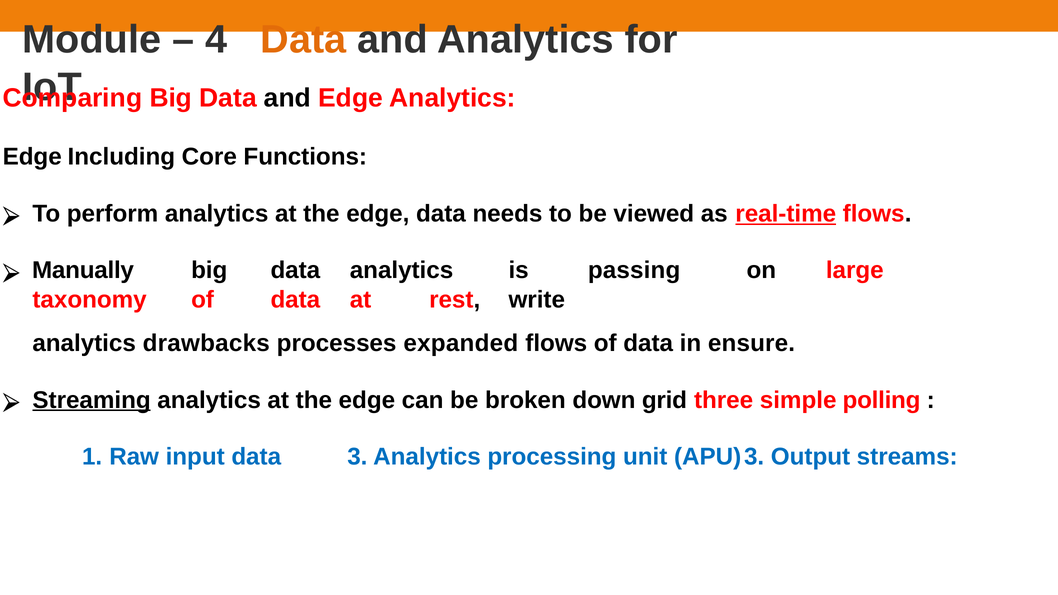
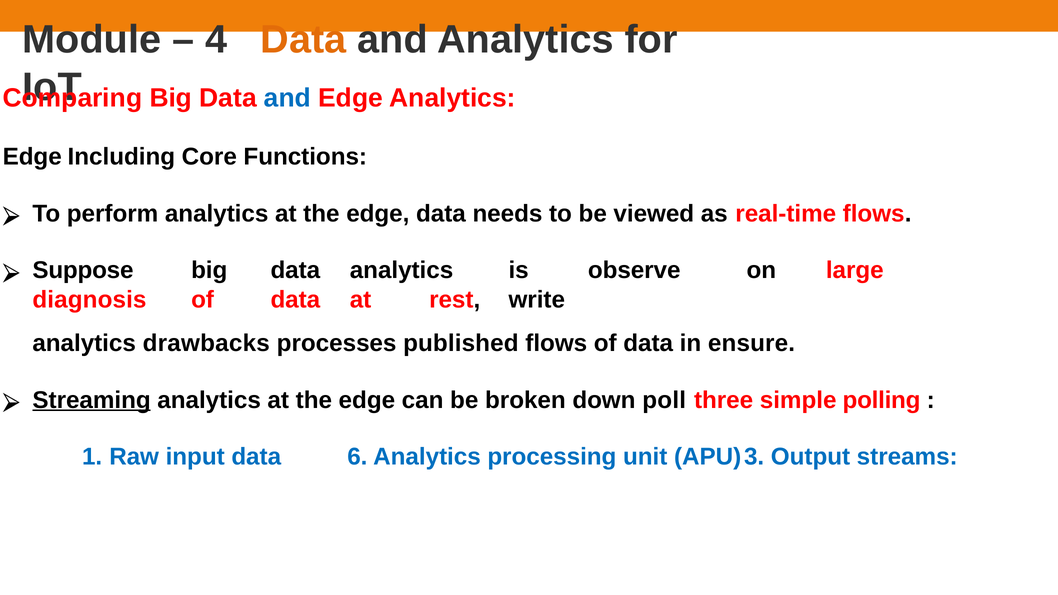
and at (287, 98) colour: black -> blue
real-time underline: present -> none
Manually: Manually -> Suppose
passing: passing -> observe
taxonomy: taxonomy -> diagnosis
expanded: expanded -> published
grid: grid -> poll
3: 3 -> 6
